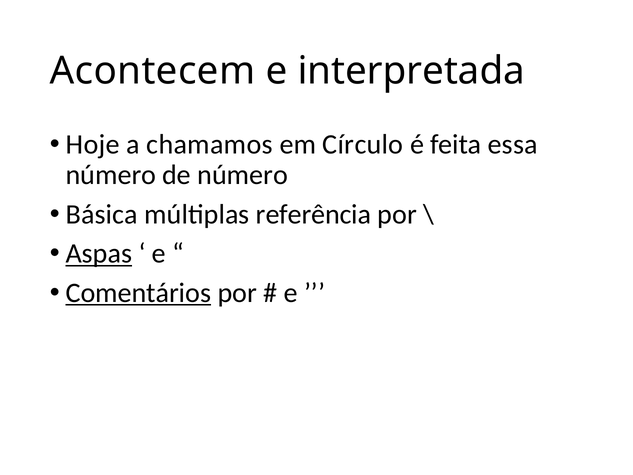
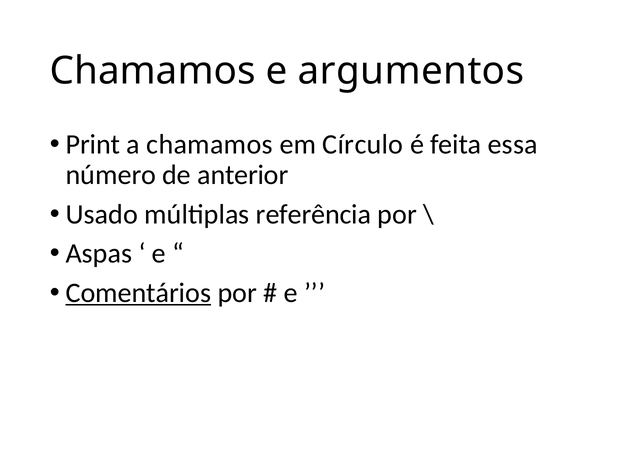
Acontecem at (153, 71): Acontecem -> Chamamos
interpretada: interpretada -> argumentos
Hoje: Hoje -> Print
de número: número -> anterior
Básica: Básica -> Usado
Aspas underline: present -> none
